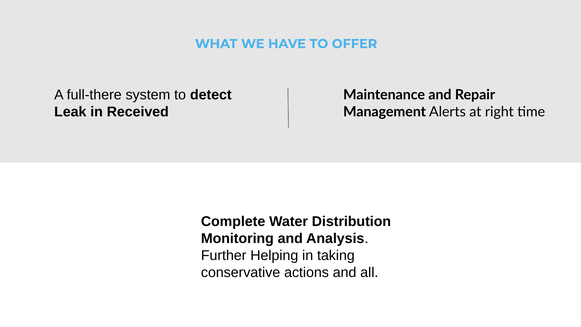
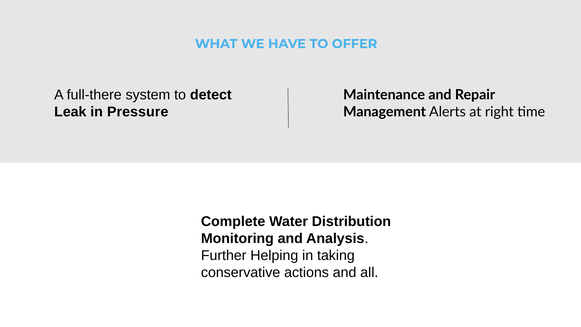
Received: Received -> Pressure
